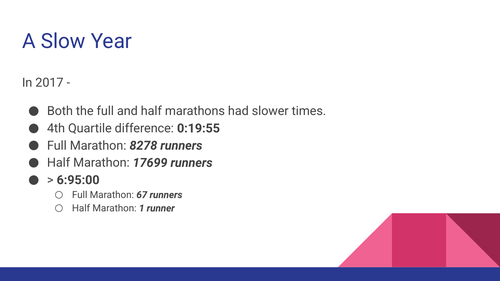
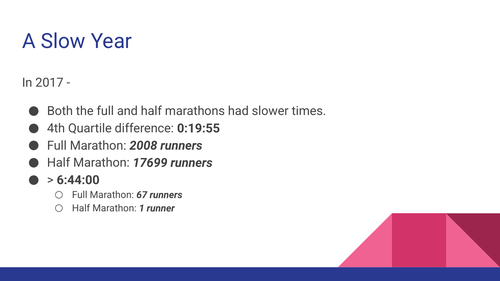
8278: 8278 -> 2008
6:95:00: 6:95:00 -> 6:44:00
